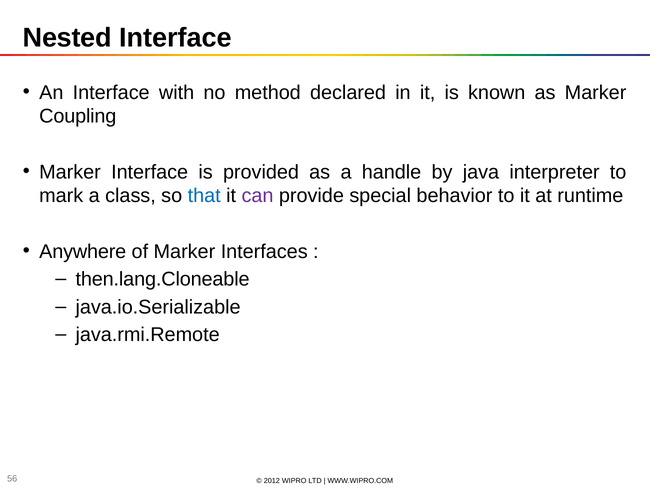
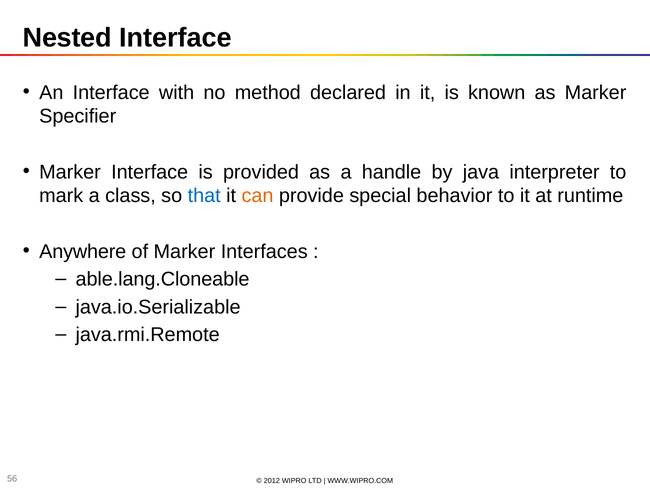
Coupling: Coupling -> Specifier
can colour: purple -> orange
then.lang.Cloneable: then.lang.Cloneable -> able.lang.Cloneable
